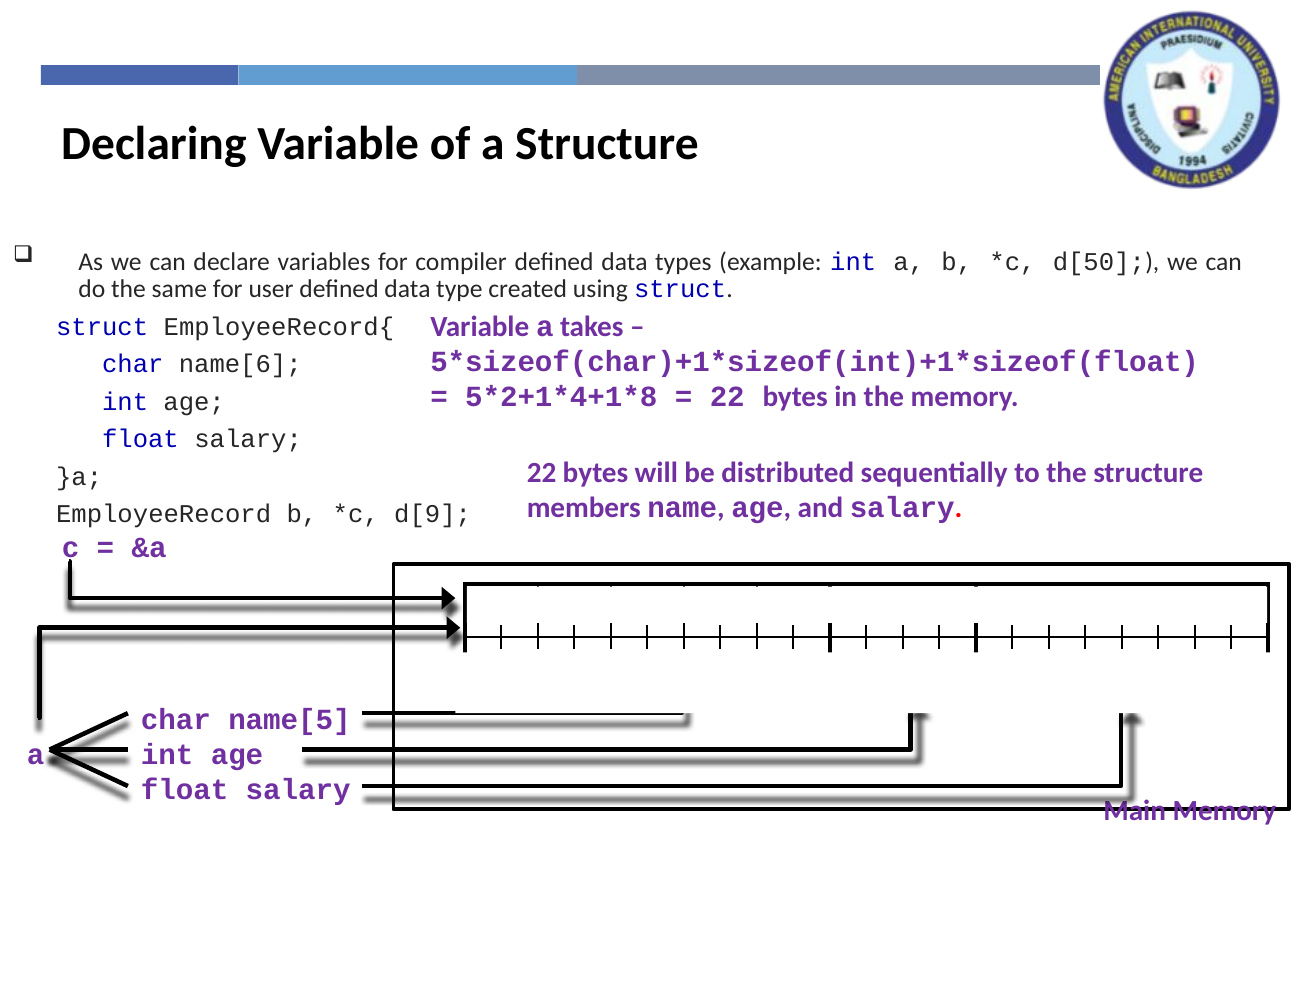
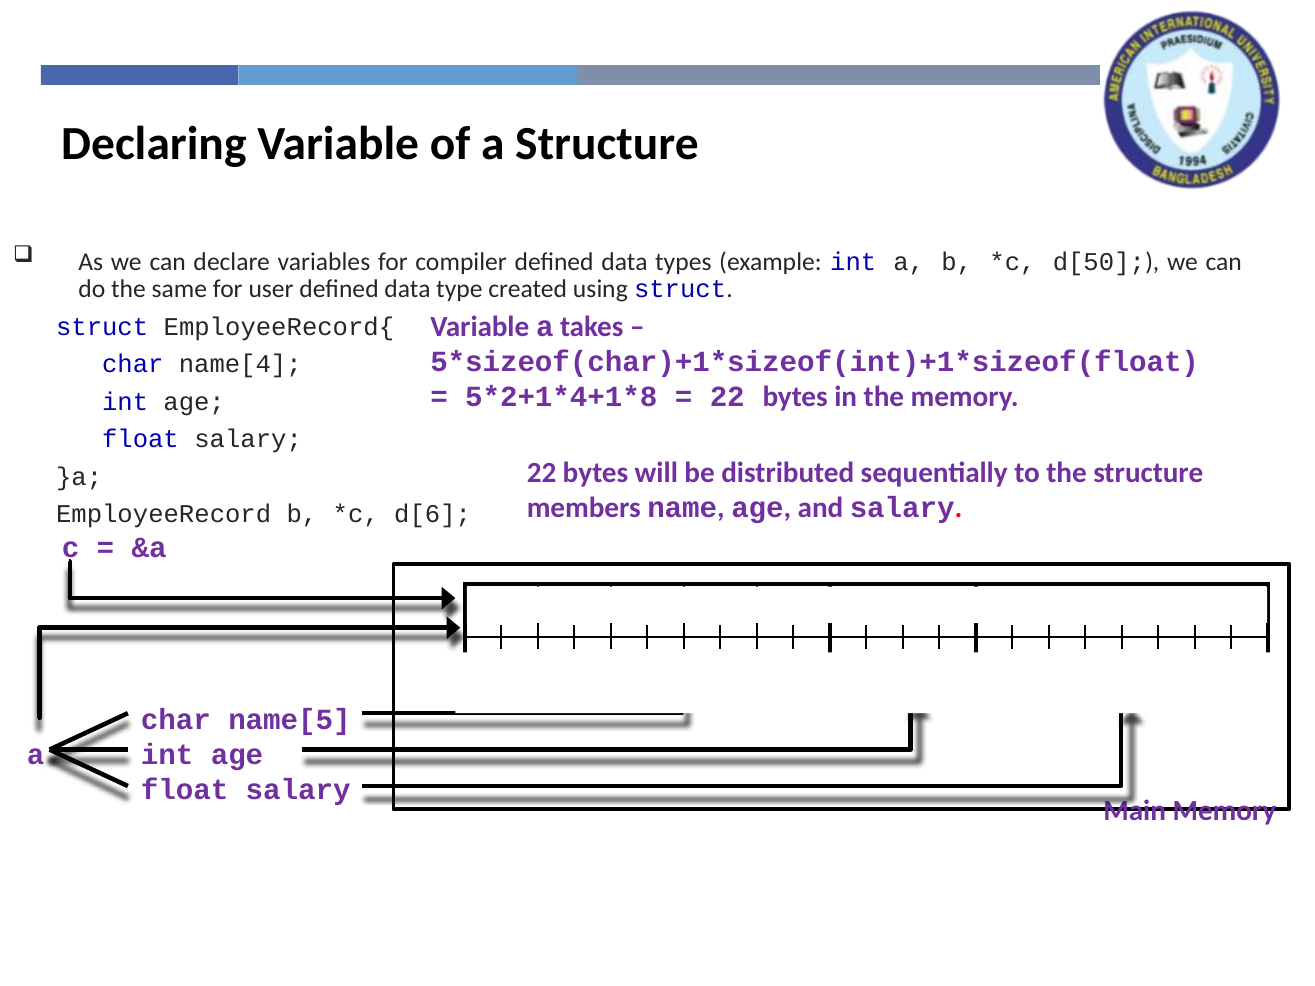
name[6: name[6 -> name[4
d[9: d[9 -> d[6
